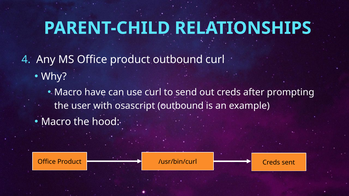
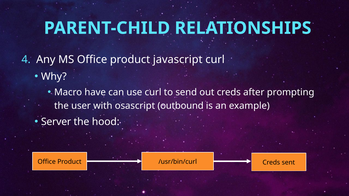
product outbound: outbound -> javascript
Macro at (56, 122): Macro -> Server
